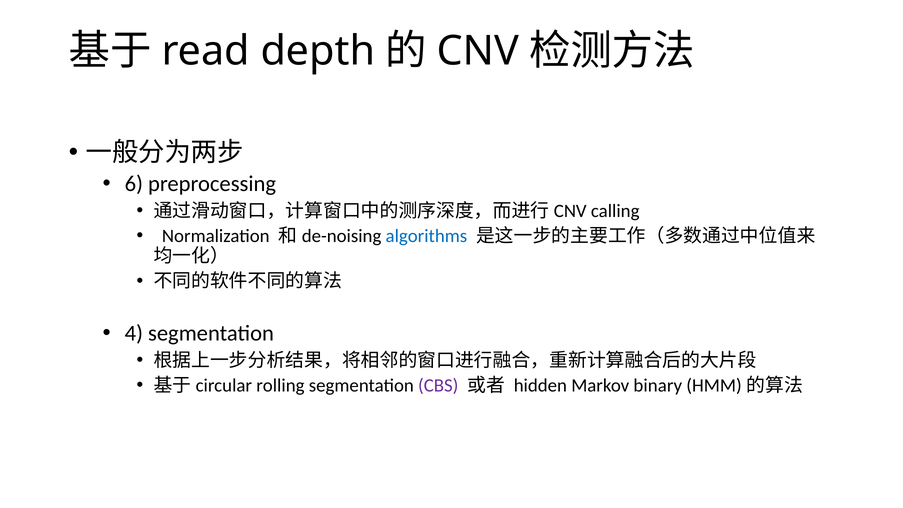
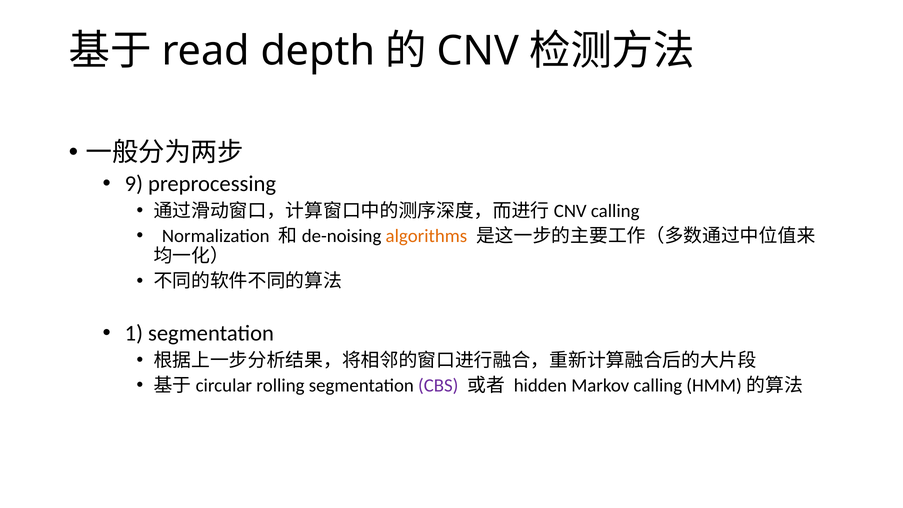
6: 6 -> 9
algorithms colour: blue -> orange
4: 4 -> 1
Markov binary: binary -> calling
